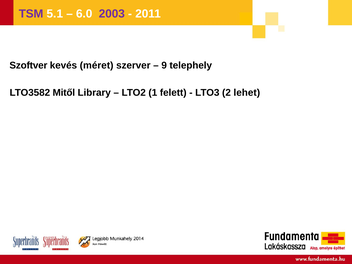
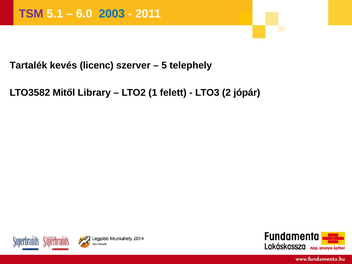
2003 colour: purple -> blue
Szoftver: Szoftver -> Tartalék
méret: méret -> licenc
9: 9 -> 5
lehet: lehet -> jópár
